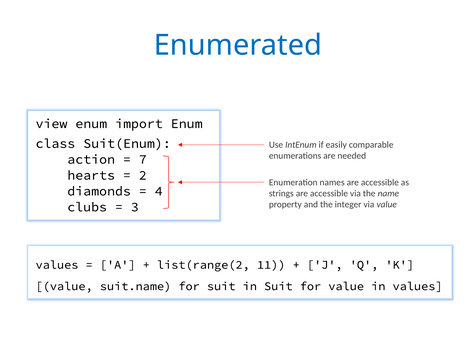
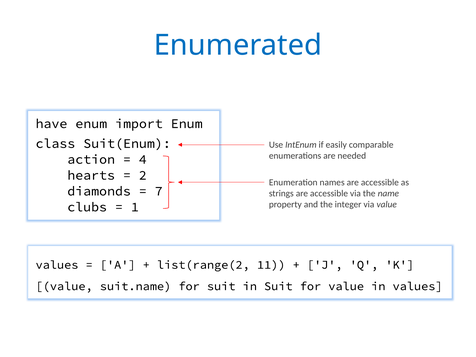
view: view -> have
7: 7 -> 4
4: 4 -> 7
3: 3 -> 1
